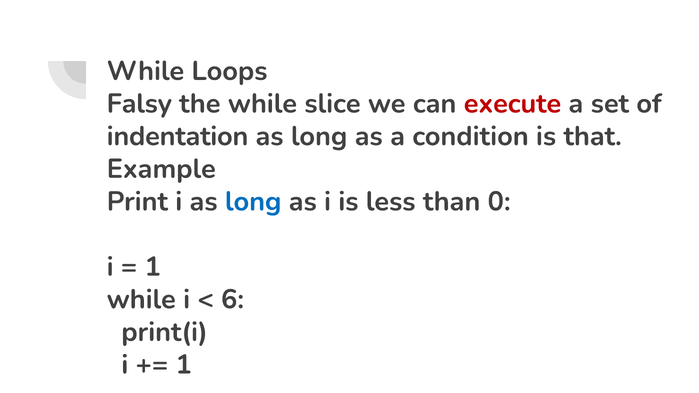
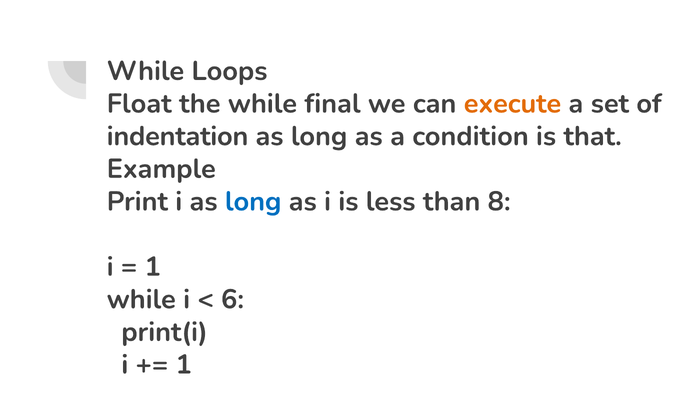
Falsy: Falsy -> Float
slice: slice -> final
execute colour: red -> orange
0: 0 -> 8
